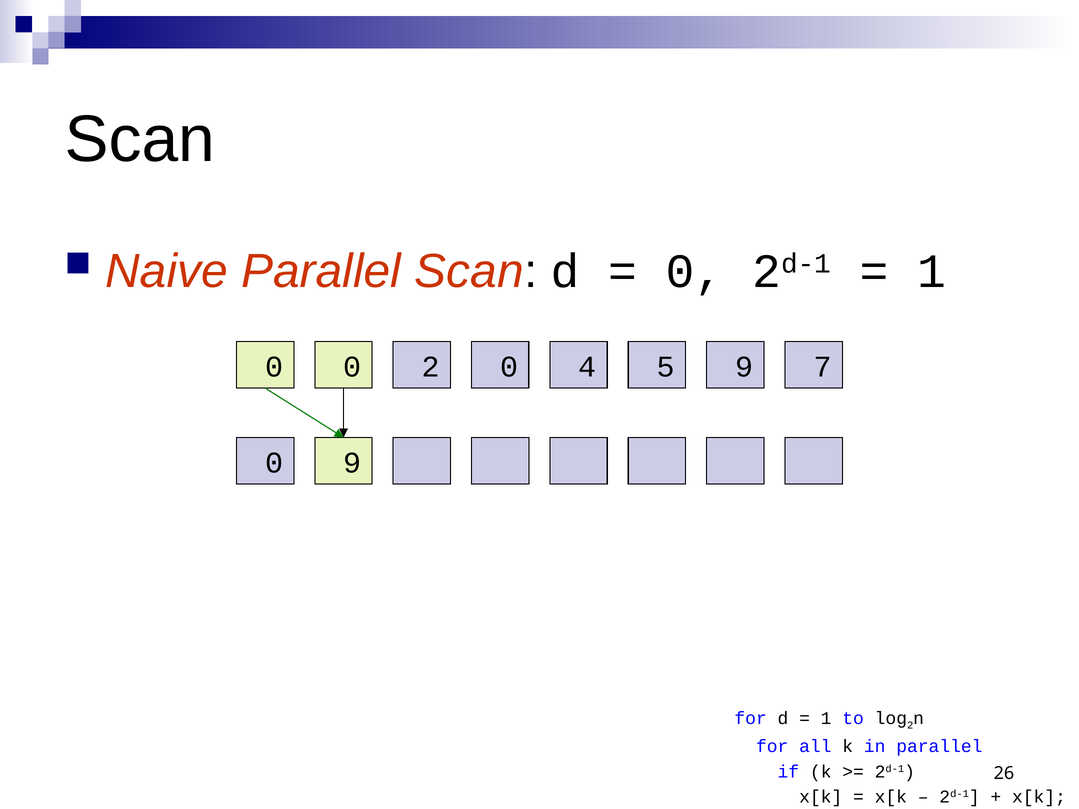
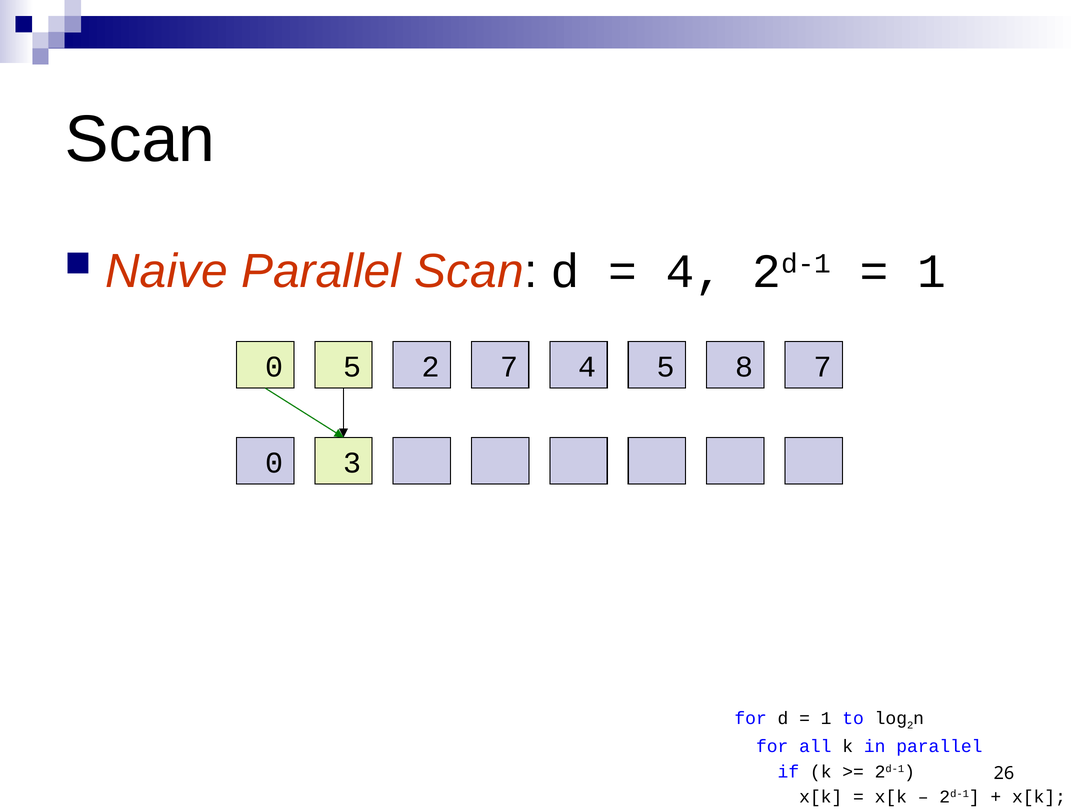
0 at (695, 271): 0 -> 4
0 0: 0 -> 5
2 0: 0 -> 7
4 9: 9 -> 8
0 9: 9 -> 3
